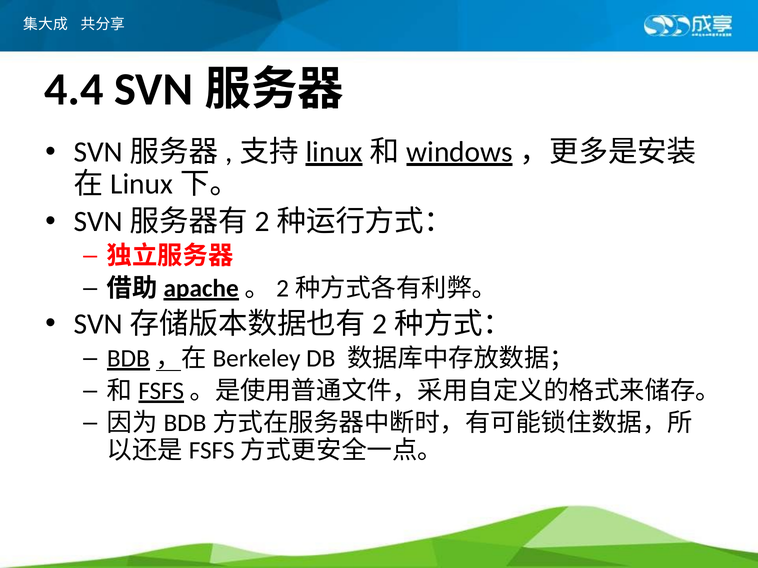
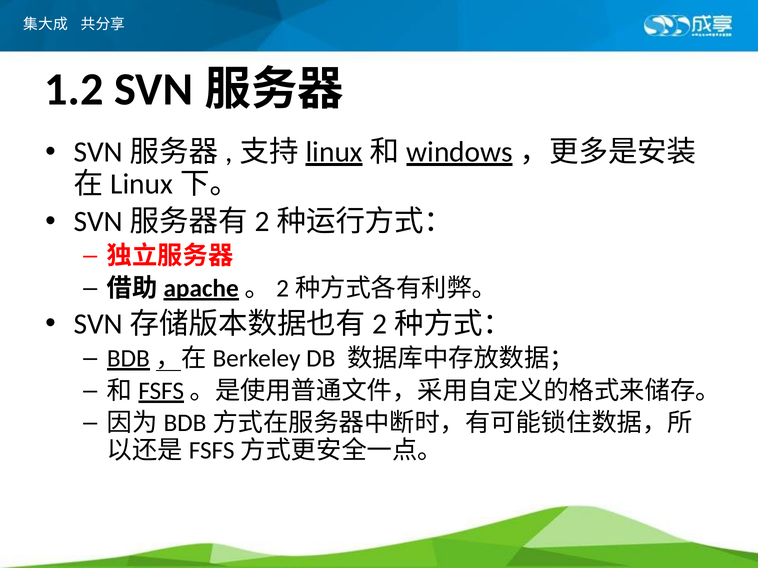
4.4: 4.4 -> 1.2
